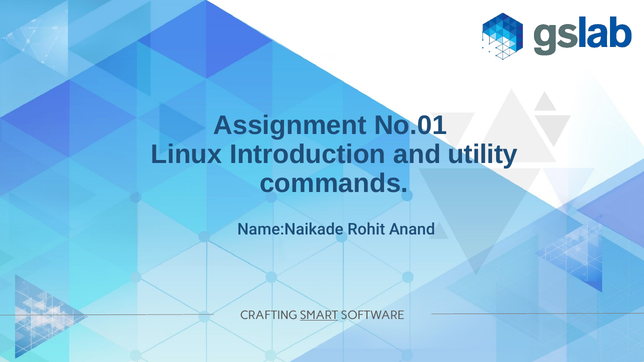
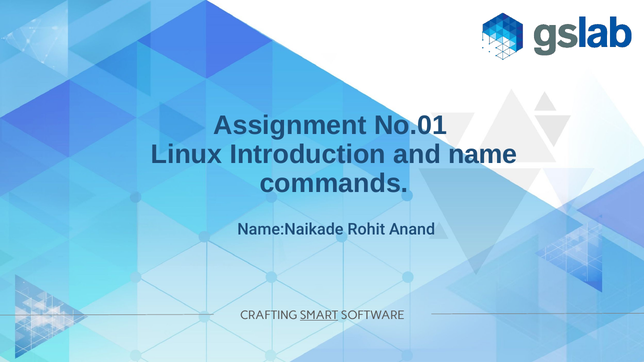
utility: utility -> name
